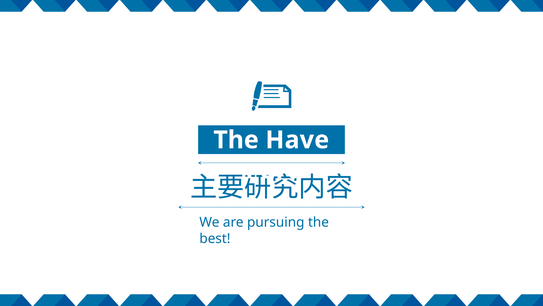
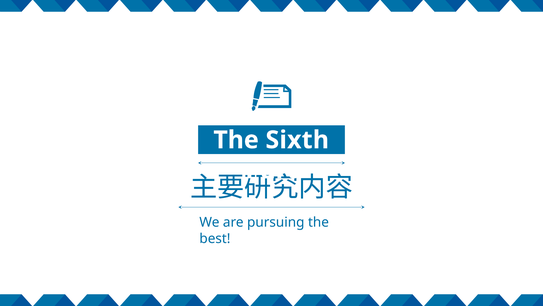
Have: Have -> Sixth
